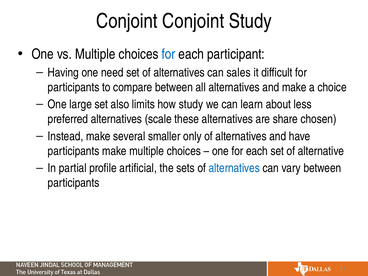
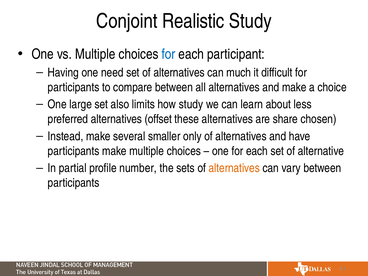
Conjoint Conjoint: Conjoint -> Realistic
sales: sales -> much
scale: scale -> offset
artificial: artificial -> number
alternatives at (234, 168) colour: blue -> orange
